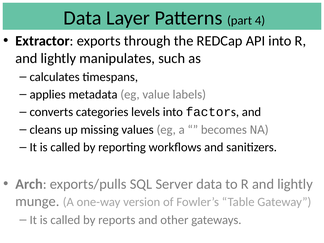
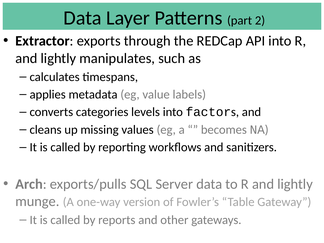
4: 4 -> 2
